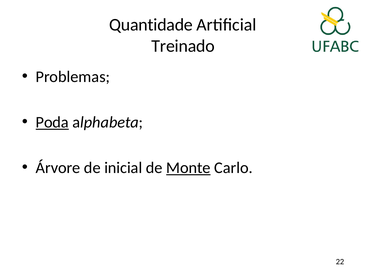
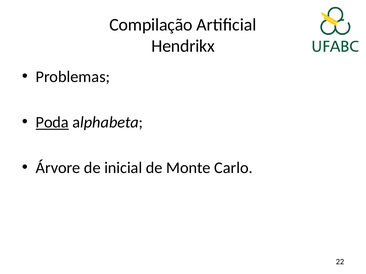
Quantidade: Quantidade -> Compilação
Treinado: Treinado -> Hendrikx
Monte underline: present -> none
